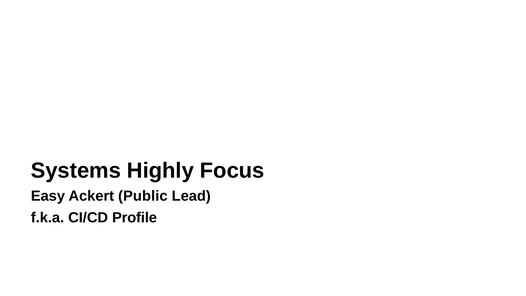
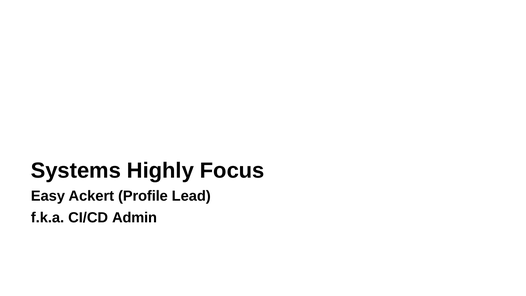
Public: Public -> Profile
Profile: Profile -> Admin
